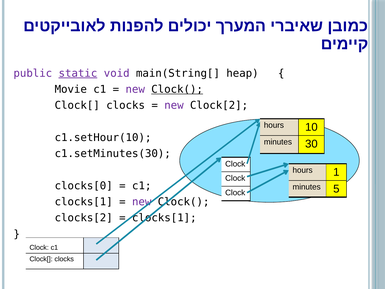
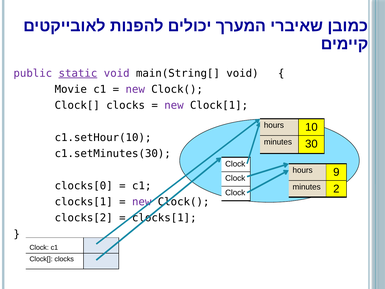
main(String[ heap: heap -> void
Clock( at (177, 89) underline: present -> none
Clock[2: Clock[2 -> Clock[1
1: 1 -> 9
5: 5 -> 2
